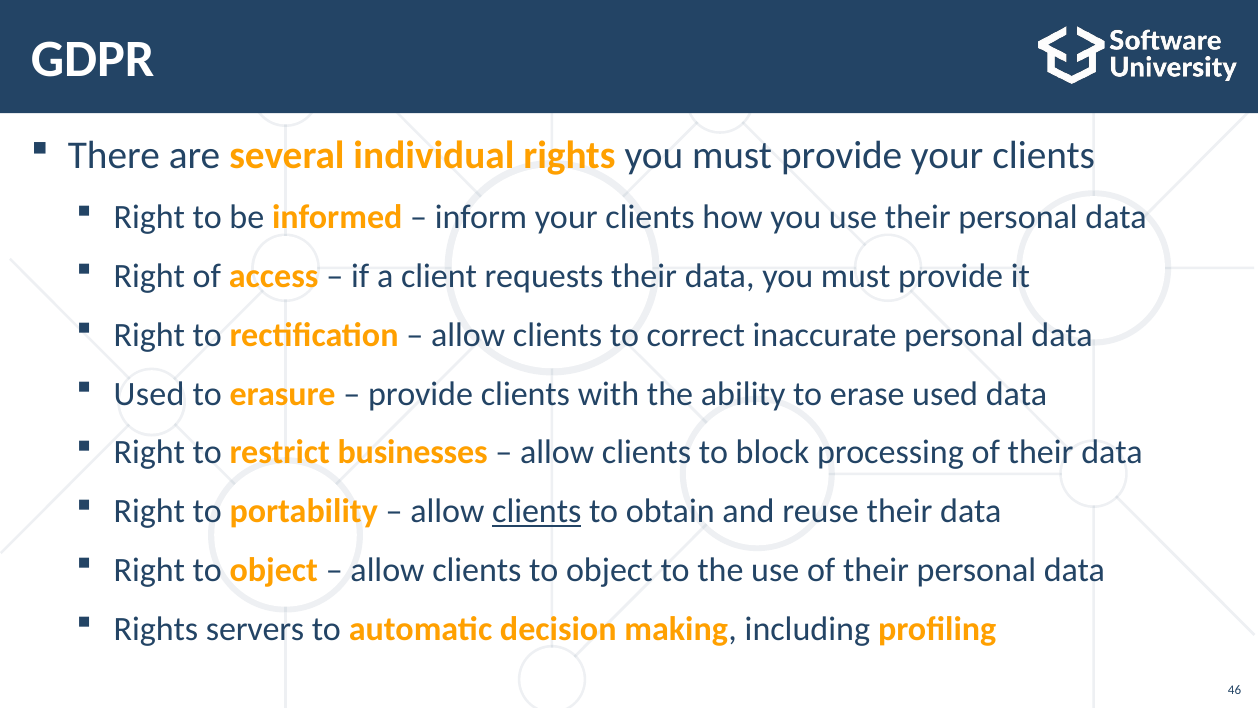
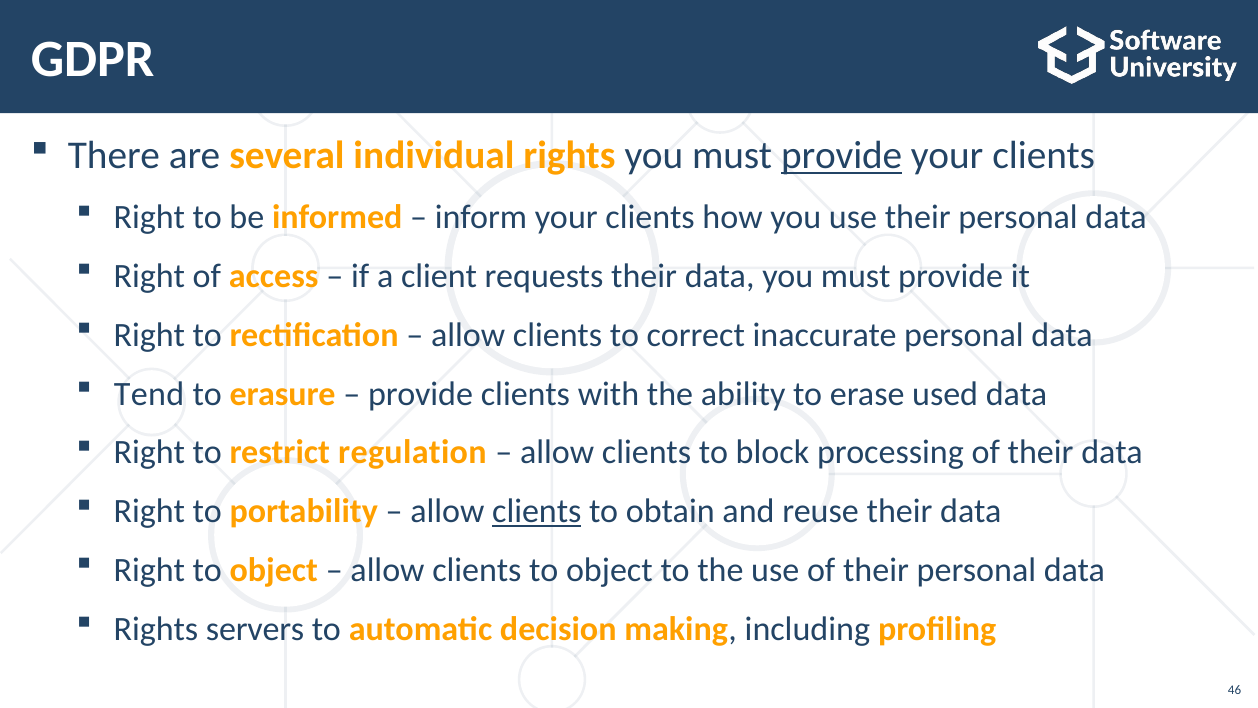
provide at (842, 156) underline: none -> present
Used at (149, 394): Used -> Tend
businesses: businesses -> regulation
